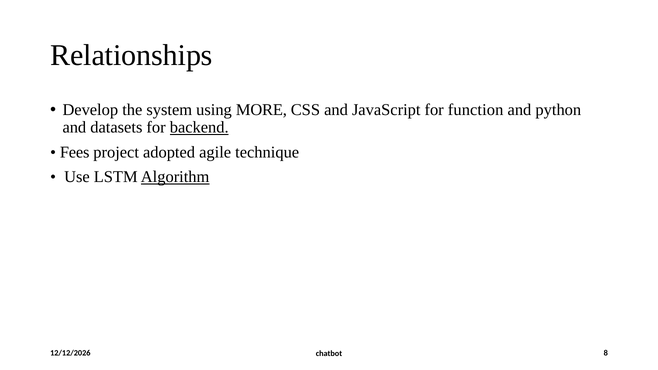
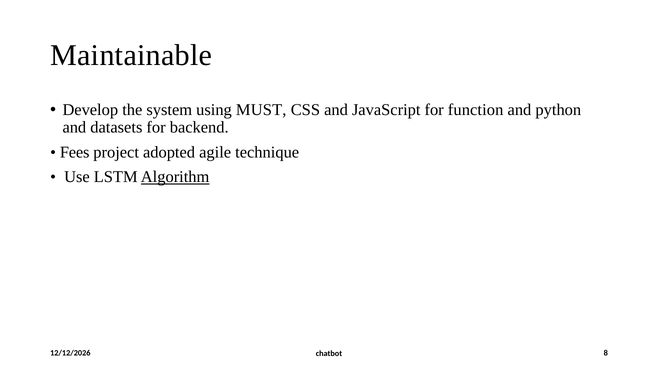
Relationships: Relationships -> Maintainable
MORE: MORE -> MUST
backend underline: present -> none
